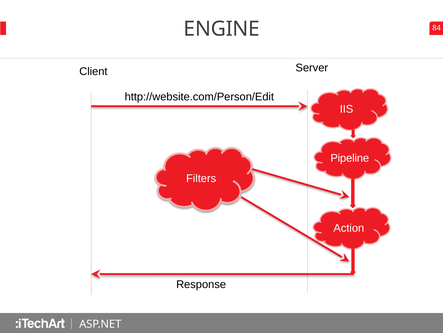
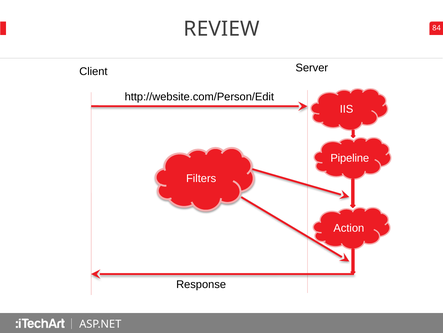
ENGINE: ENGINE -> REVIEW
